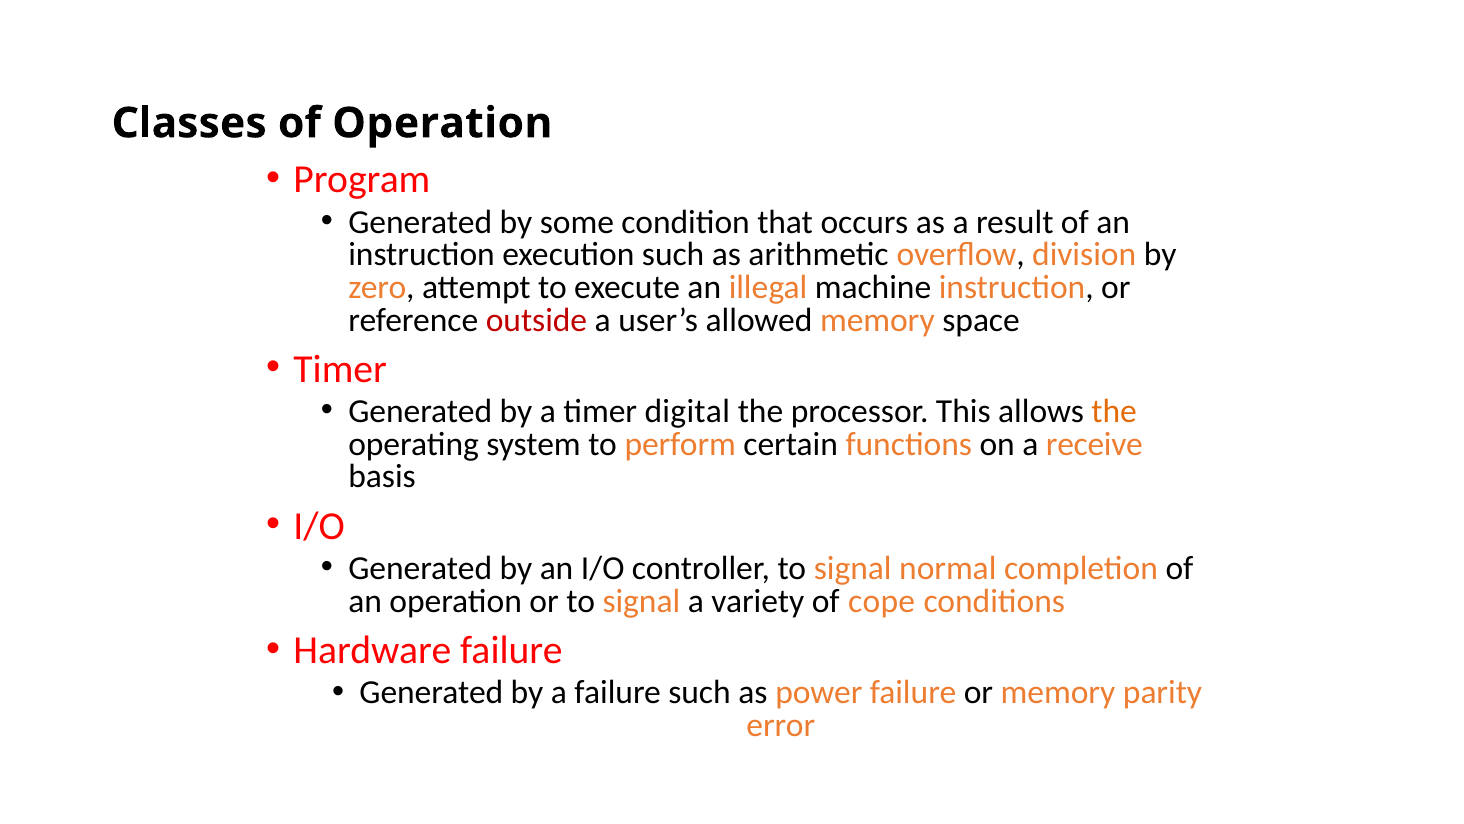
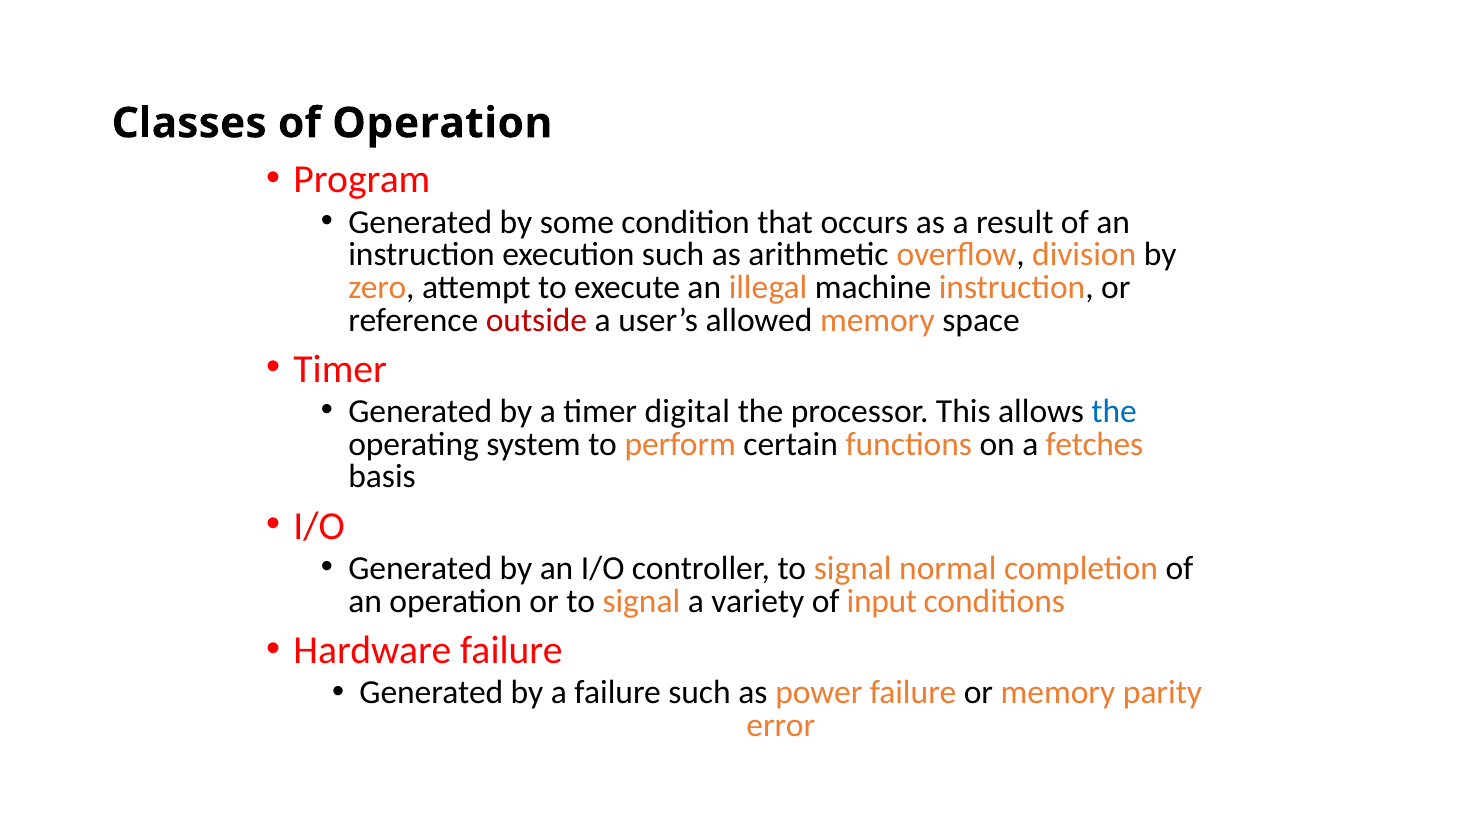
the at (1114, 411) colour: orange -> blue
receive: receive -> fetches
cope: cope -> input
